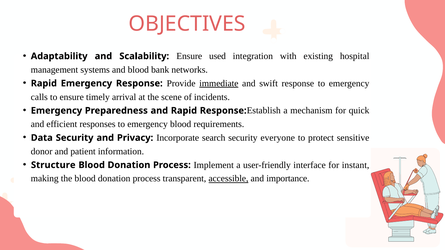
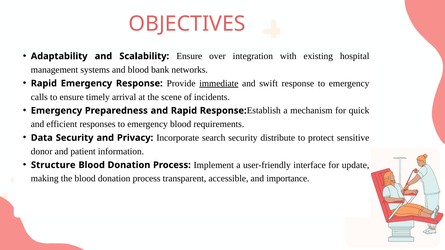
used: used -> over
everyone: everyone -> distribute
instant: instant -> update
accessible underline: present -> none
